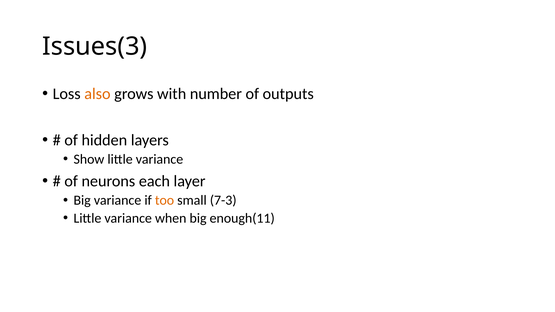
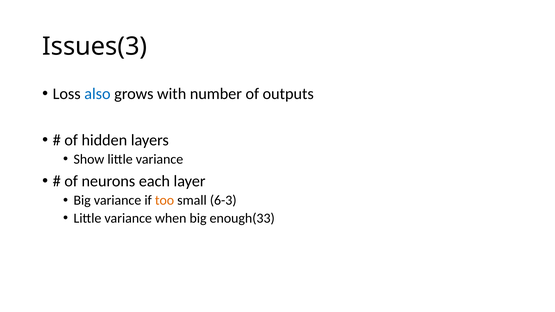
also colour: orange -> blue
7-3: 7-3 -> 6-3
enough(11: enough(11 -> enough(33
